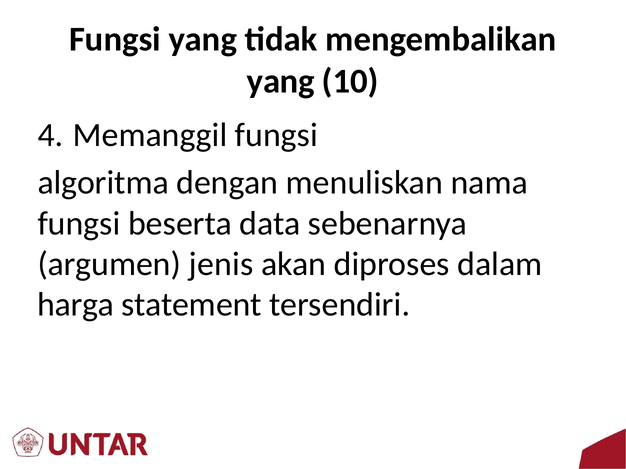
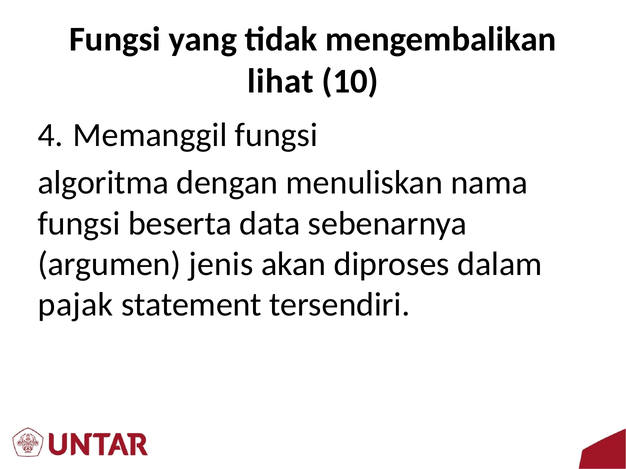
yang at (281, 81): yang -> lihat
harga: harga -> pajak
